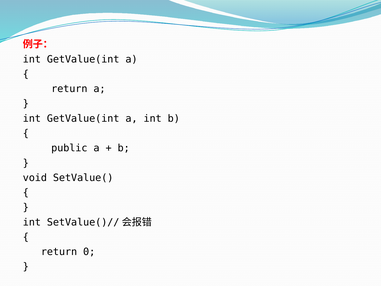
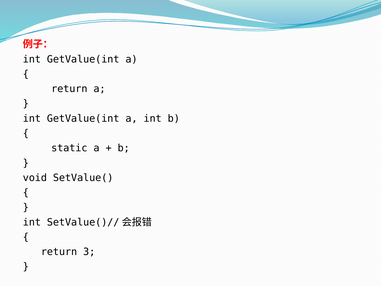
public: public -> static
0: 0 -> 3
